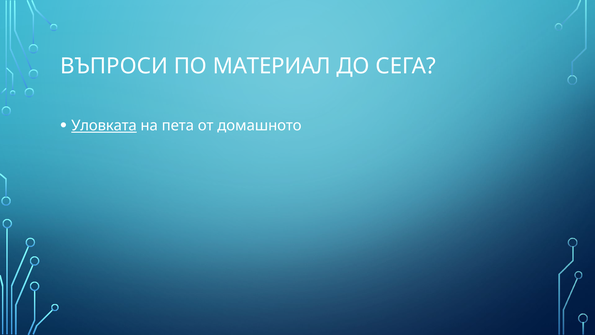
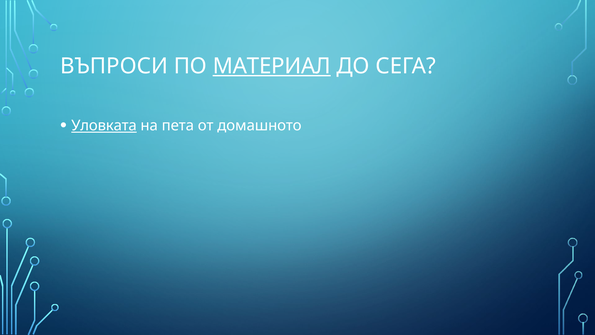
МАТЕРИАЛ underline: none -> present
